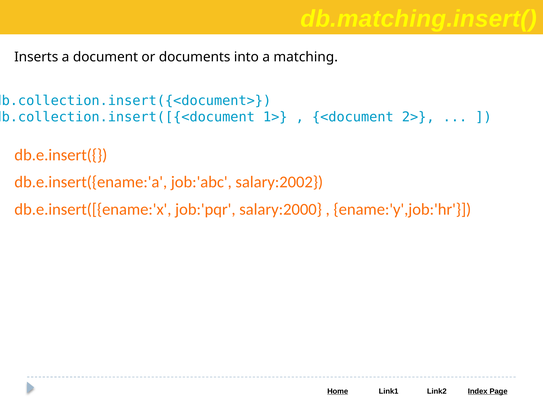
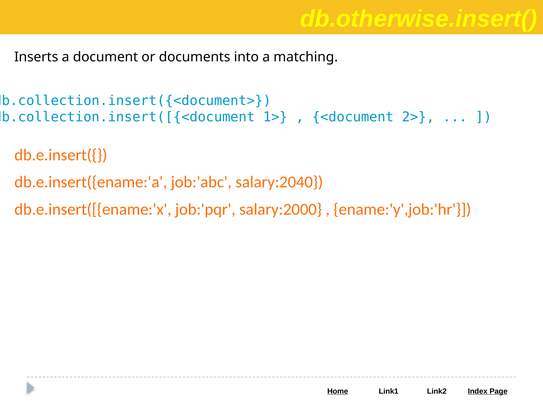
db.matching.insert(: db.matching.insert( -> db.otherwise.insert(
salary:2002: salary:2002 -> salary:2040
